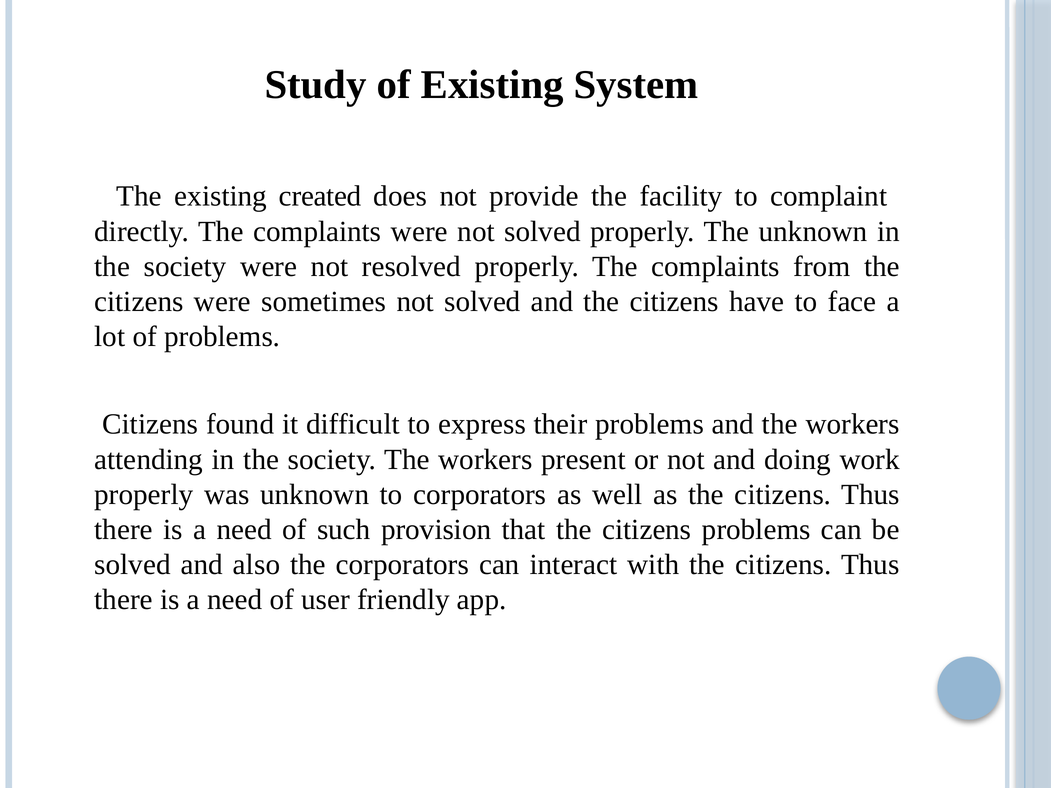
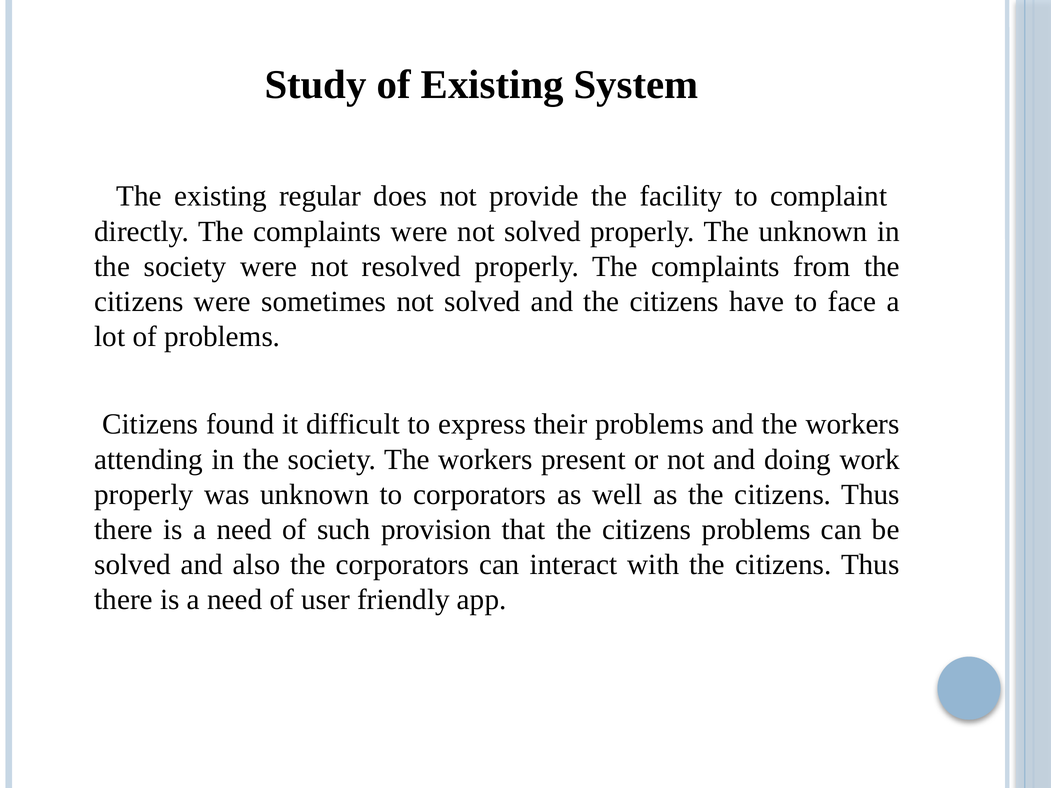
created: created -> regular
